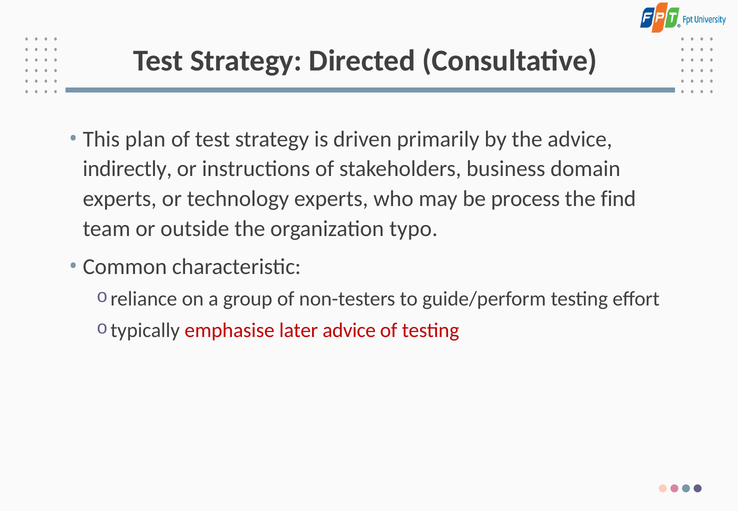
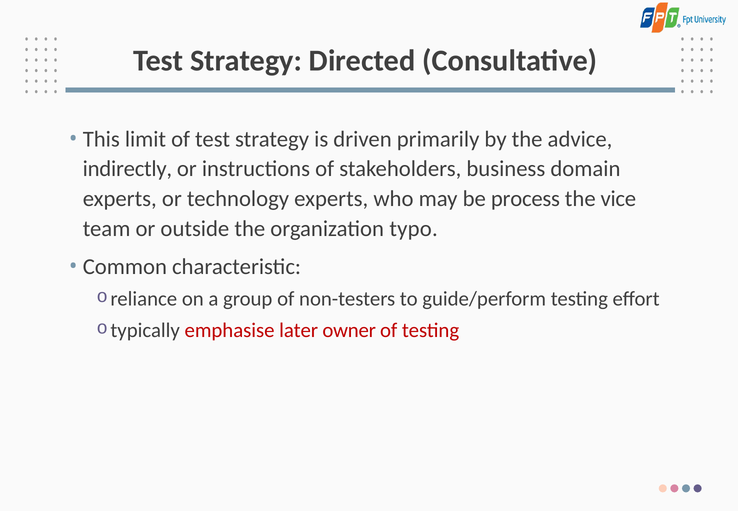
plan: plan -> limit
find: find -> vice
later advice: advice -> owner
